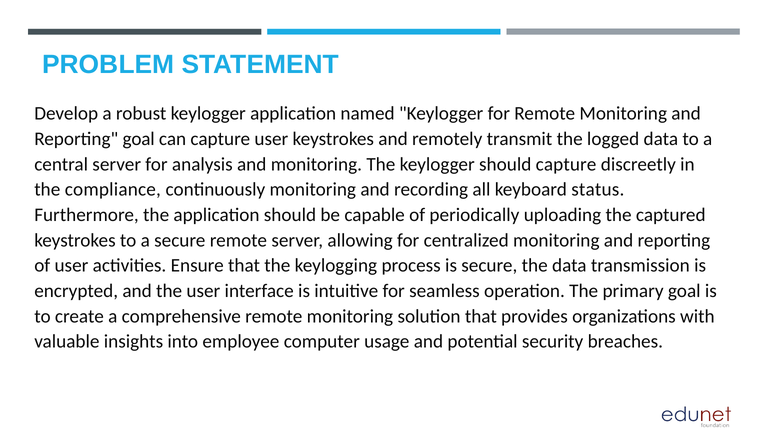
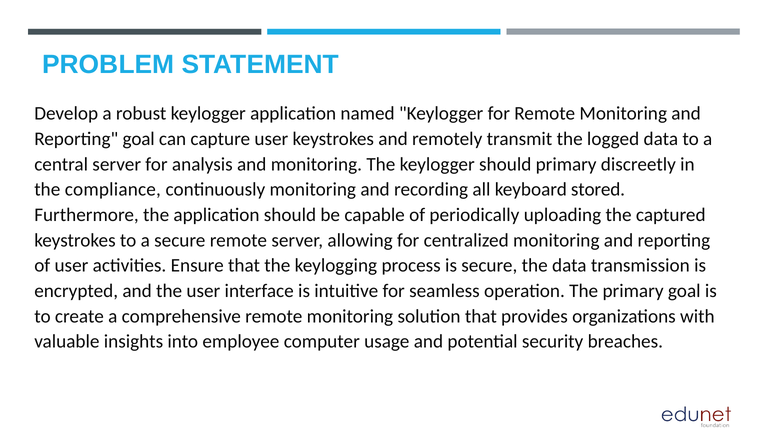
should capture: capture -> primary
status: status -> stored
